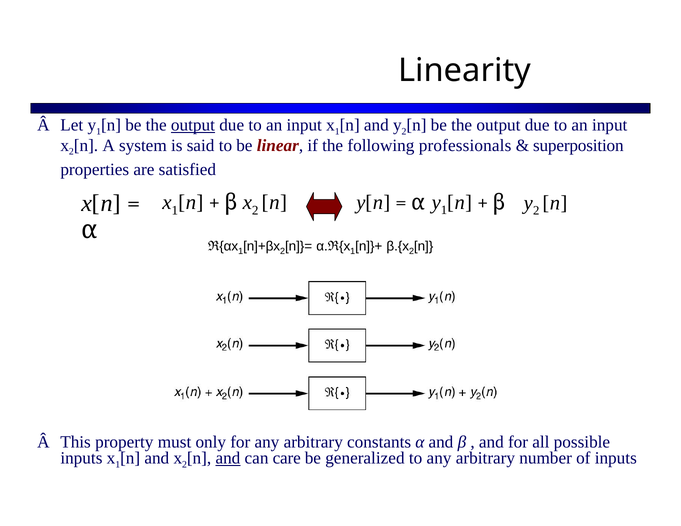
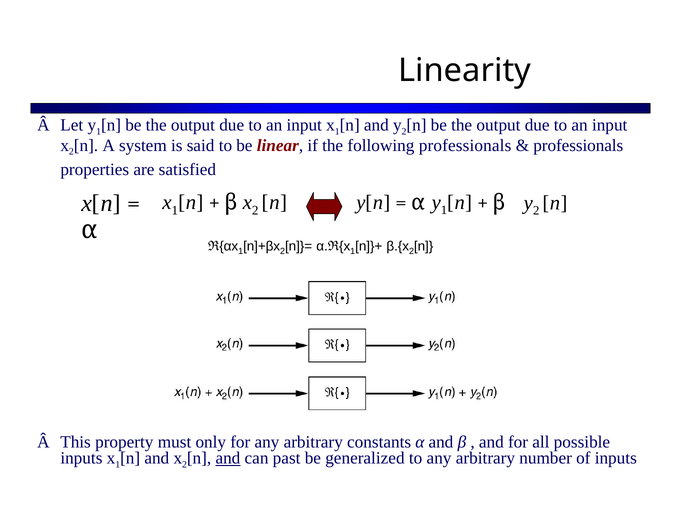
output at (193, 125) underline: present -> none
superposition at (578, 146): superposition -> professionals
care: care -> past
